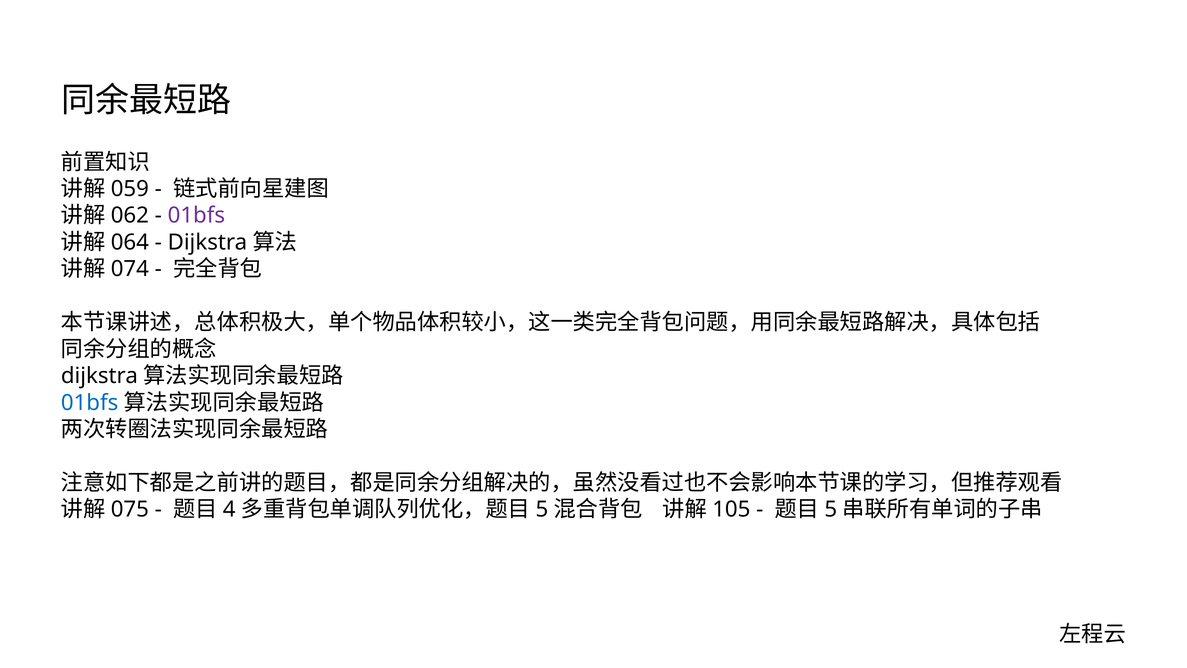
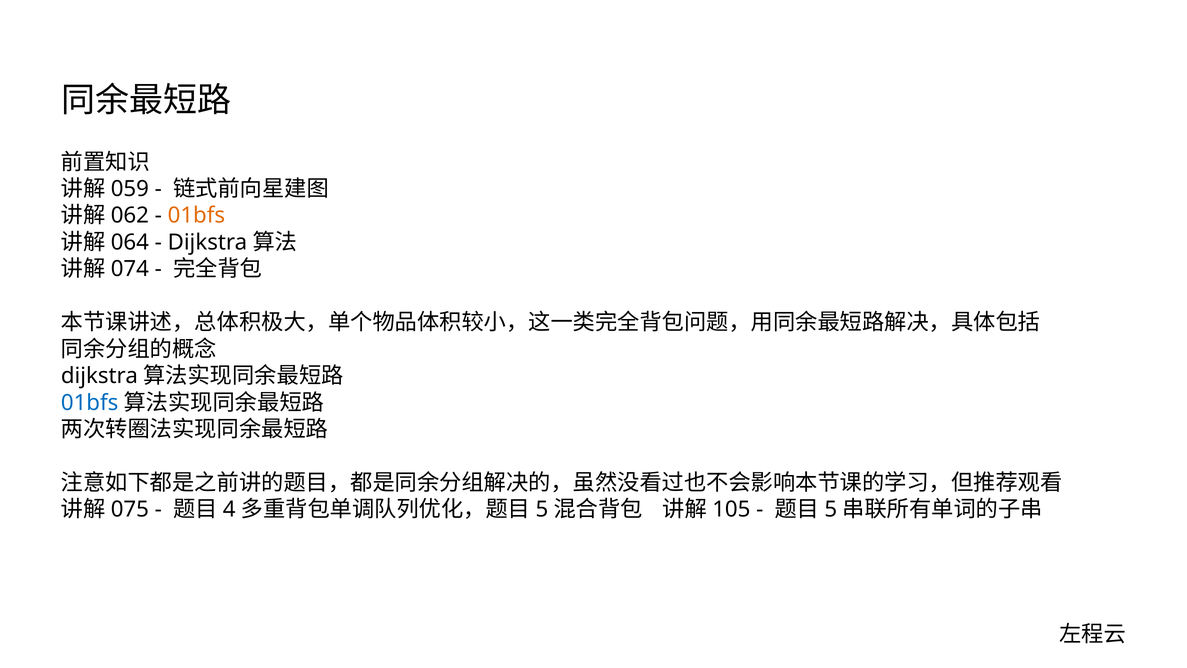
01bfs at (196, 216) colour: purple -> orange
